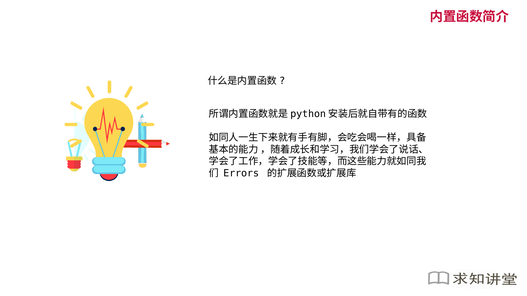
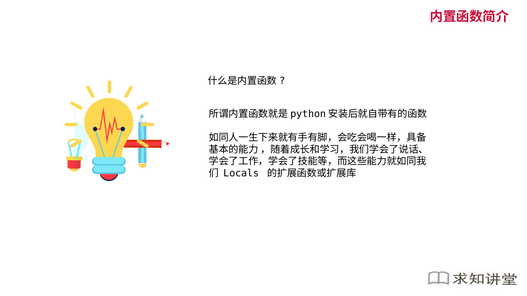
Errors: Errors -> Locals
